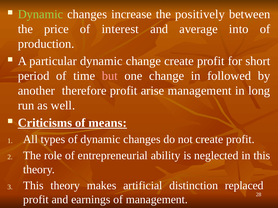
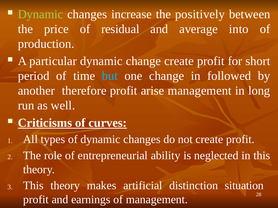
interest: interest -> residual
but colour: pink -> light blue
means: means -> curves
replaced: replaced -> situation
